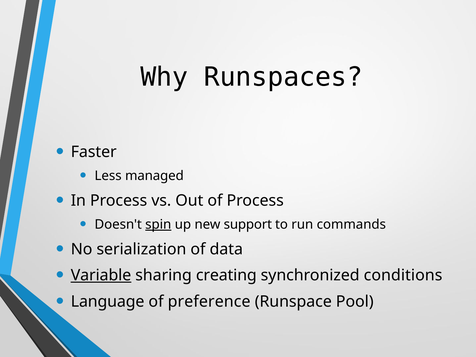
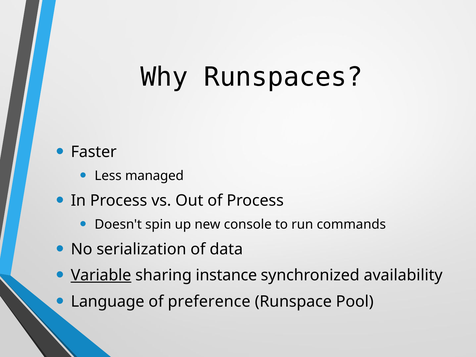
spin underline: present -> none
support: support -> console
creating: creating -> instance
conditions: conditions -> availability
